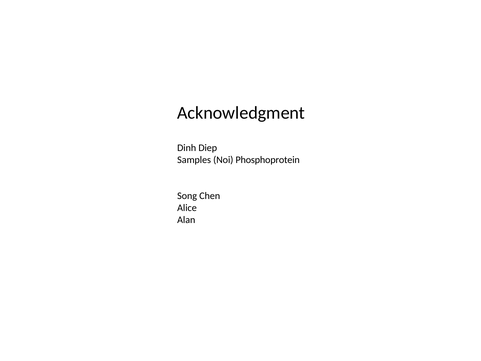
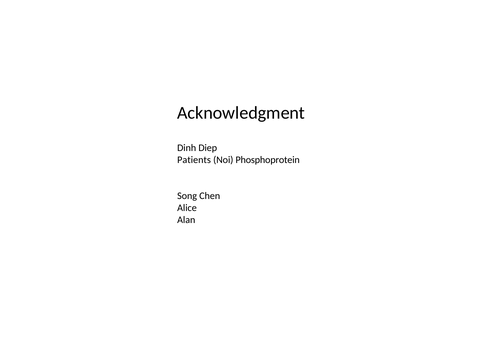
Samples: Samples -> Patients
